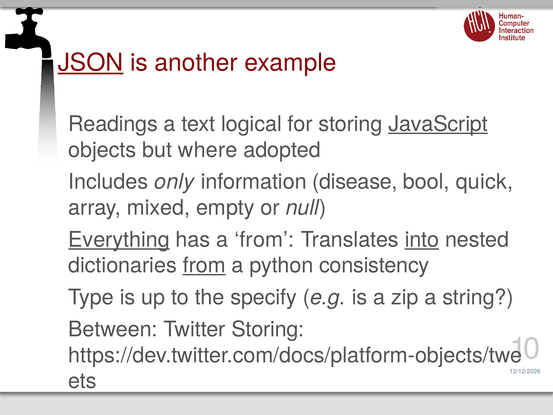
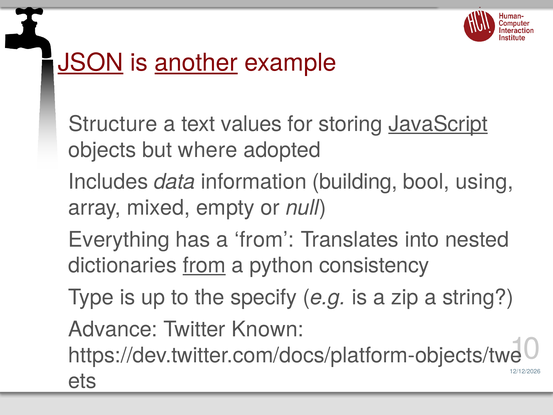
another underline: none -> present
Readings: Readings -> Structure
logical: logical -> values
only: only -> data
disease: disease -> building
quick: quick -> using
Everything underline: present -> none
into underline: present -> none
Between: Between -> Advance
Twitter Storing: Storing -> Known
